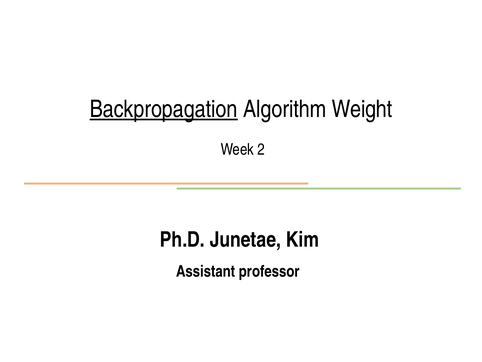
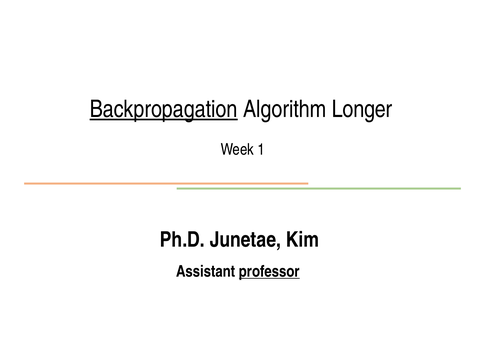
Weight: Weight -> Longer
2: 2 -> 1
professor underline: none -> present
